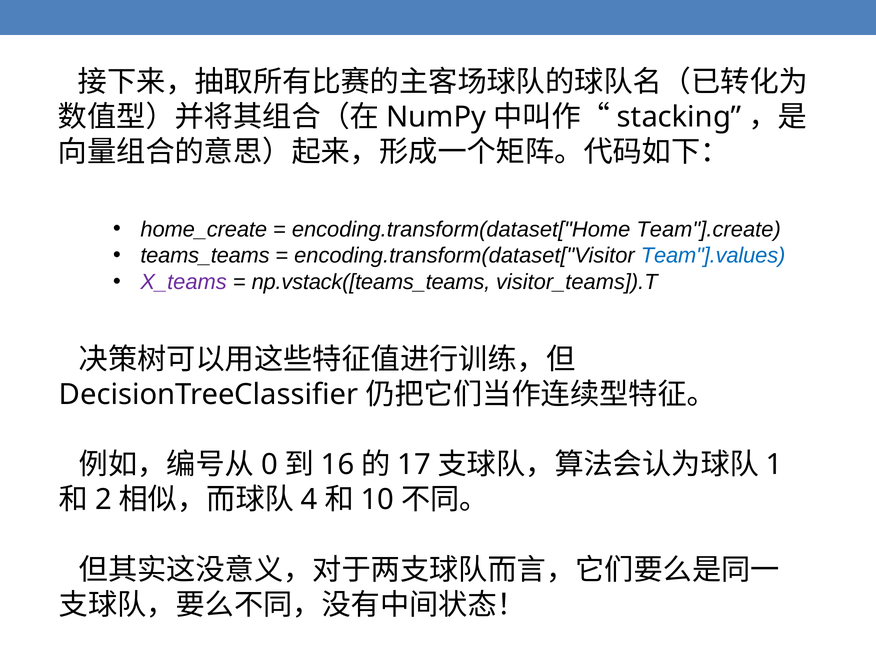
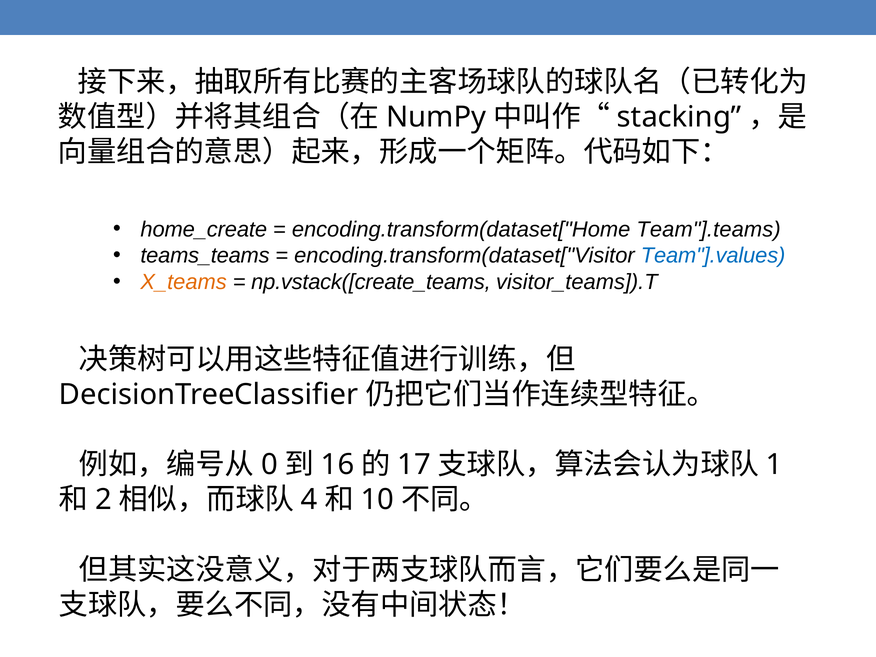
Team"].create: Team"].create -> Team"].teams
X_teams colour: purple -> orange
np.vstack([teams_teams: np.vstack([teams_teams -> np.vstack([create_teams
